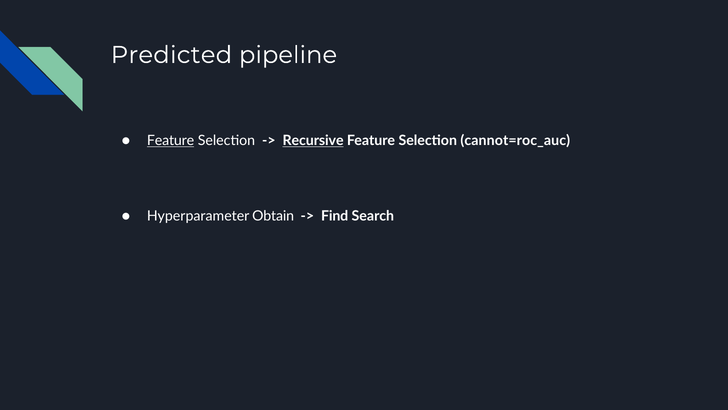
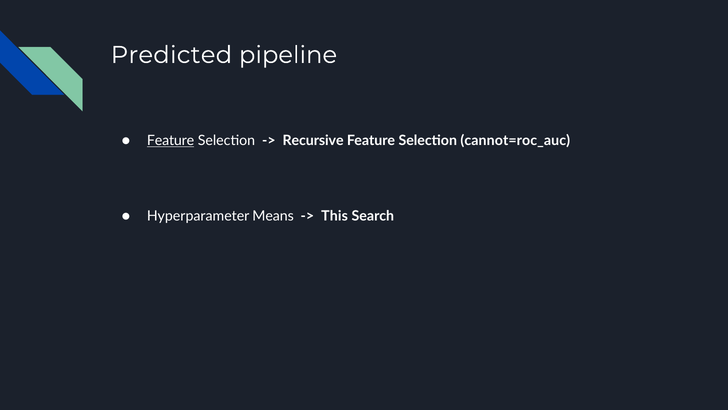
Recursive underline: present -> none
Obtain: Obtain -> Means
Find: Find -> This
